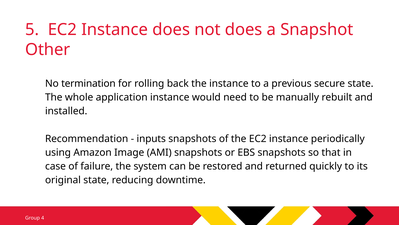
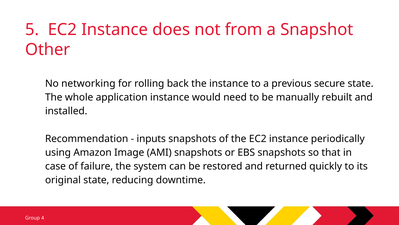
not does: does -> from
termination: termination -> networking
